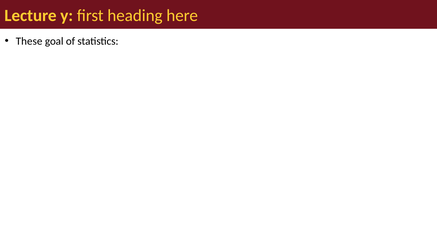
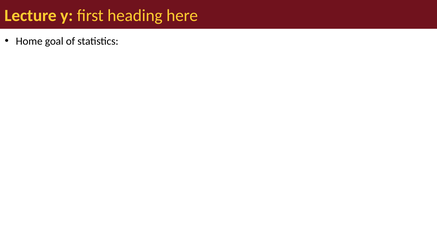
These: These -> Home
